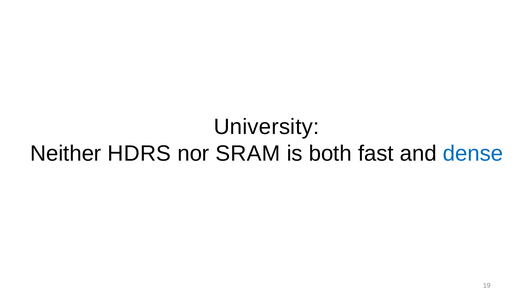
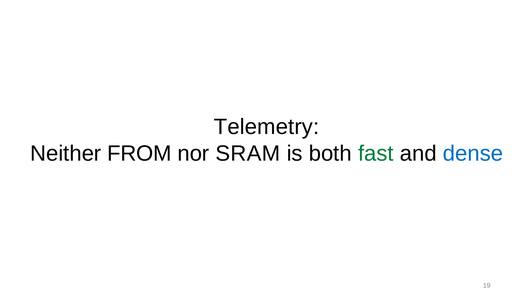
University: University -> Telemetry
HDRS: HDRS -> FROM
fast colour: black -> green
